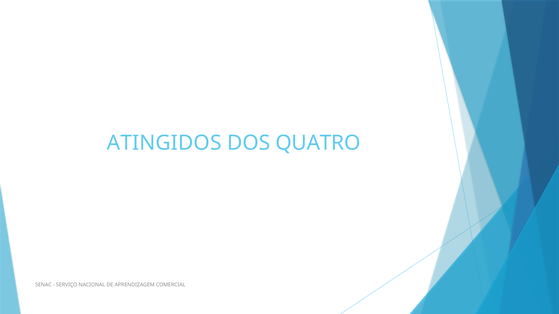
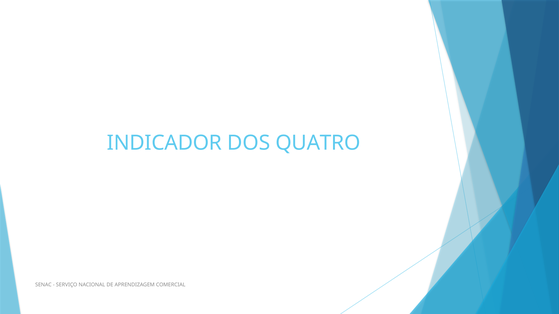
ATINGIDOS: ATINGIDOS -> INDICADOR
